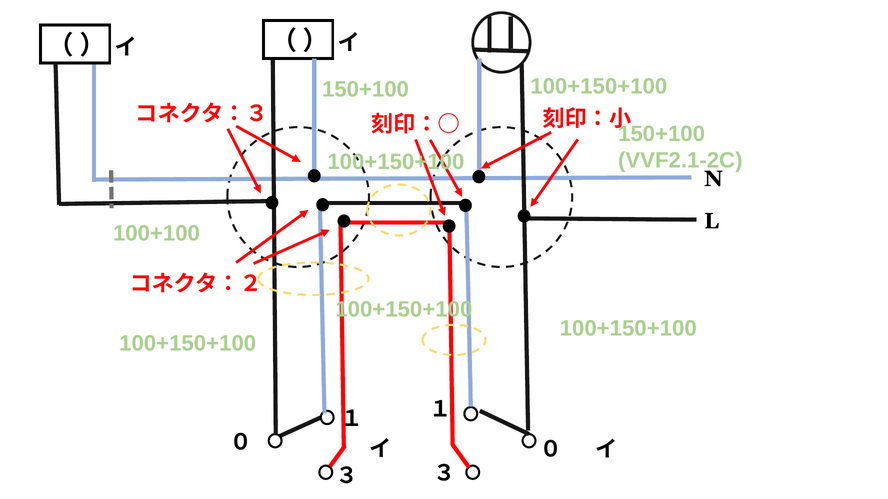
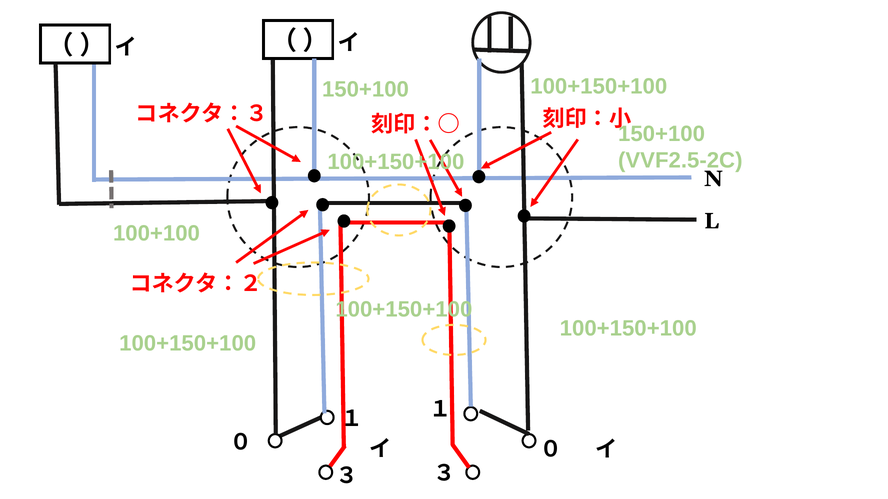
VVF2.1-2C: VVF2.1-2C -> VVF2.5-2C
